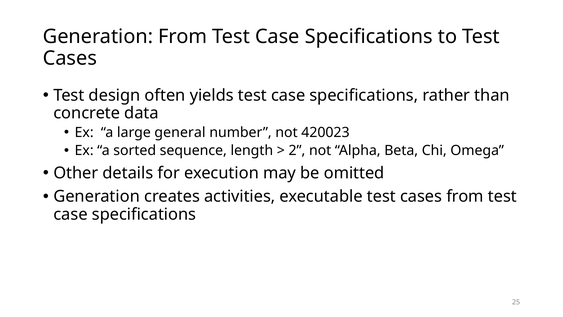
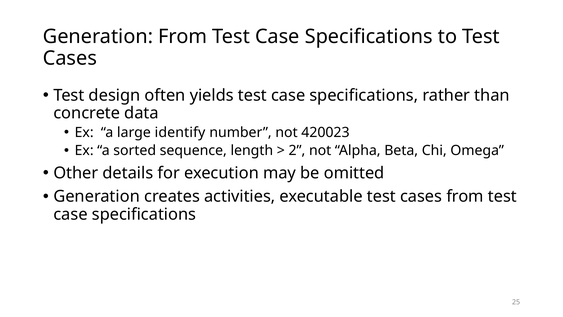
general: general -> identify
